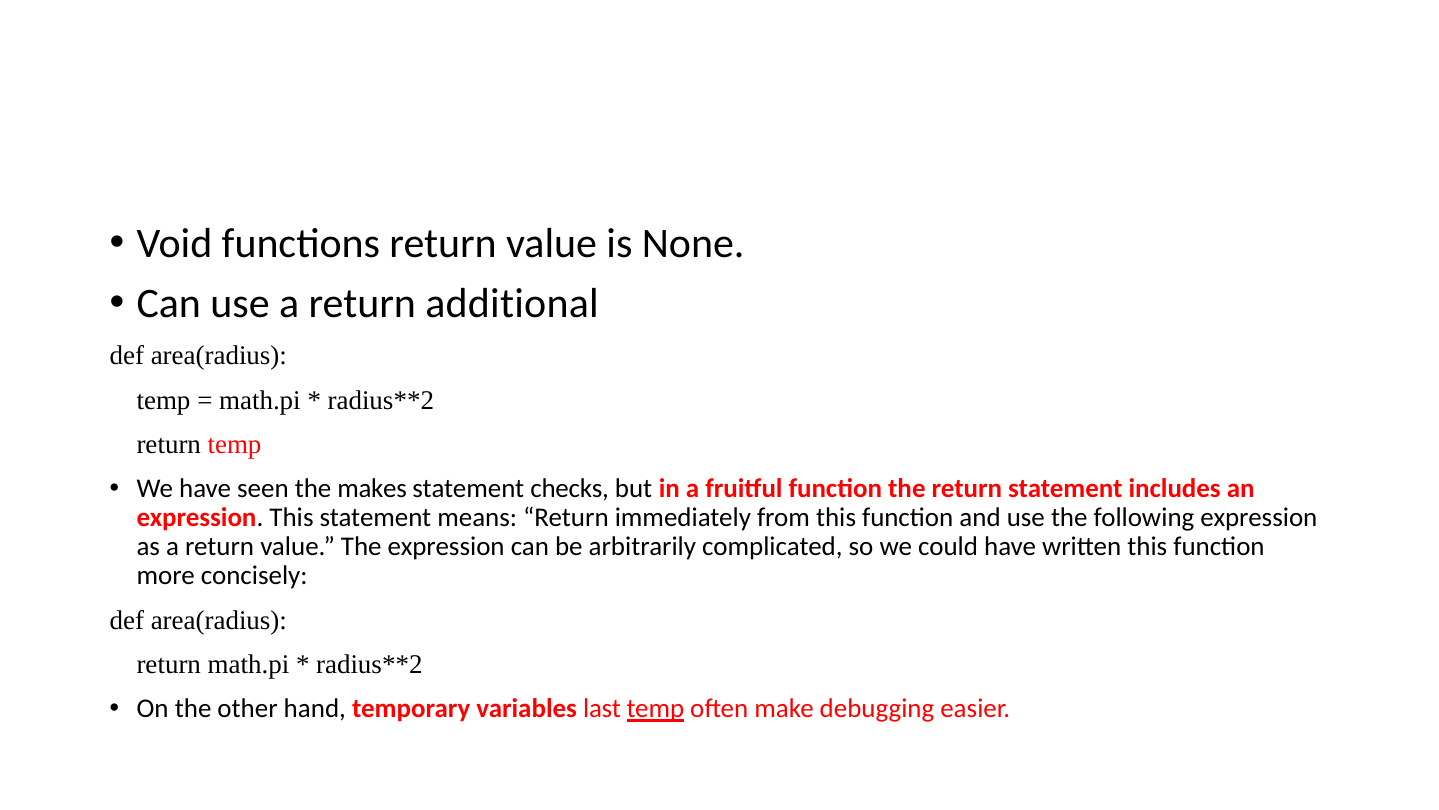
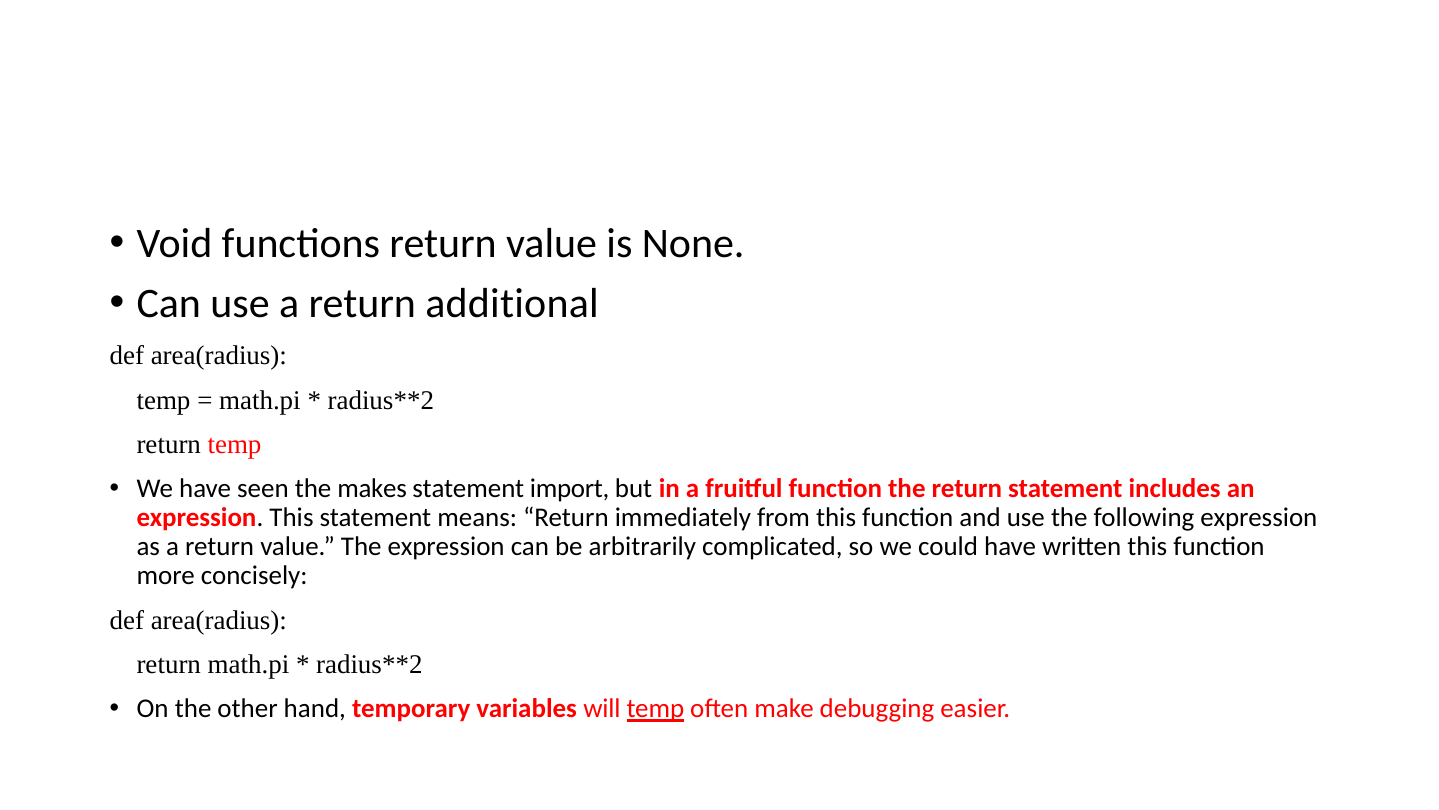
checks: checks -> import
last: last -> will
